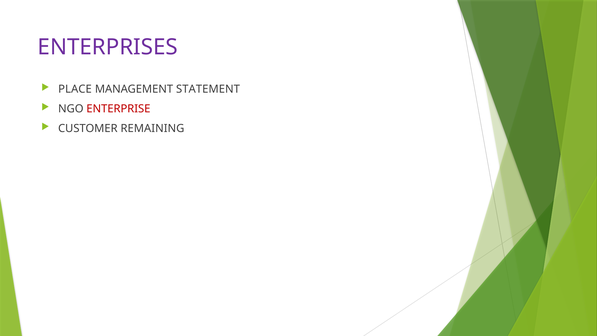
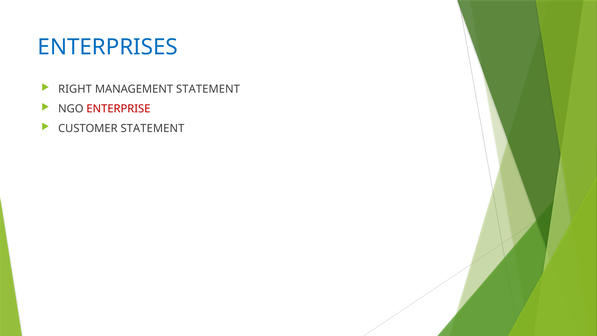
ENTERPRISES colour: purple -> blue
PLACE: PLACE -> RIGHT
CUSTOMER REMAINING: REMAINING -> STATEMENT
